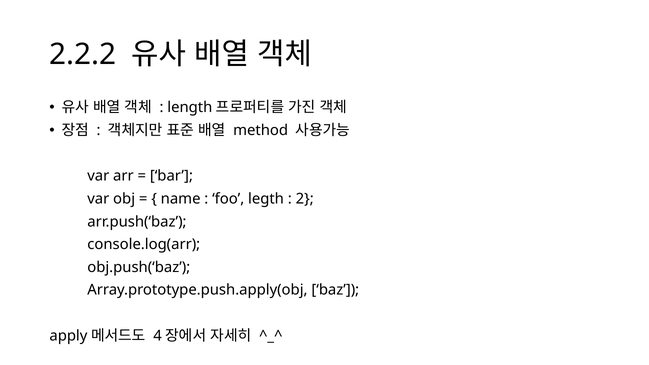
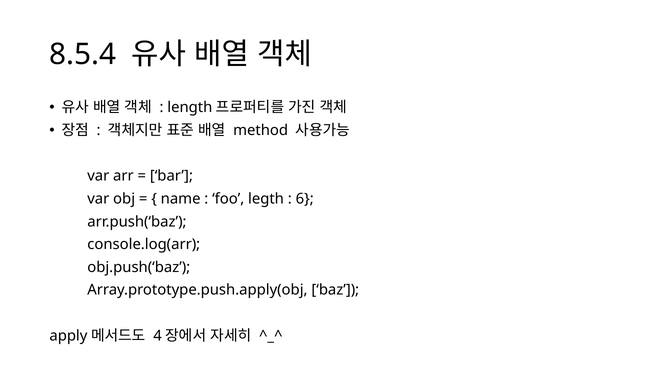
2.2.2: 2.2.2 -> 8.5.4
2: 2 -> 6
